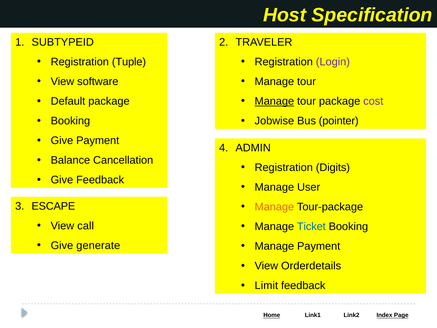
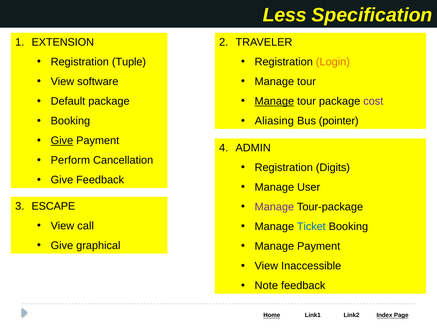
Host: Host -> Less
SUBTYPEID: SUBTYPEID -> EXTENSION
Login colour: purple -> orange
Jobwise: Jobwise -> Aliasing
Give at (62, 141) underline: none -> present
Balance: Balance -> Perform
Manage at (274, 207) colour: orange -> purple
generate: generate -> graphical
Orderdetails: Orderdetails -> Inaccessible
Limit: Limit -> Note
